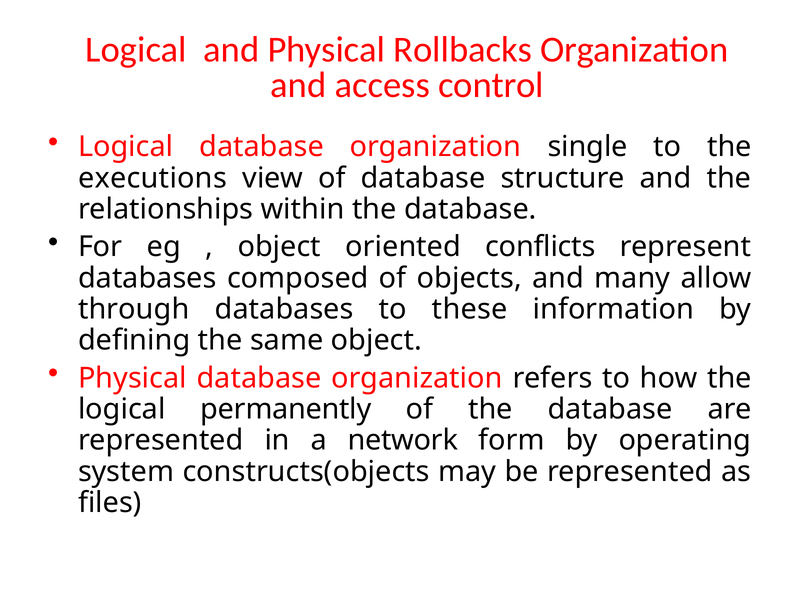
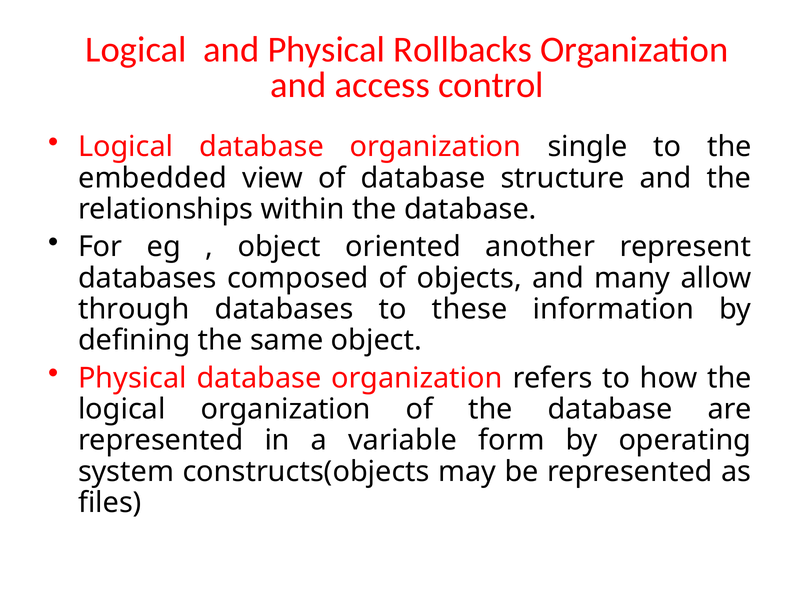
executions: executions -> embedded
conflicts: conflicts -> another
logical permanently: permanently -> organization
network: network -> variable
